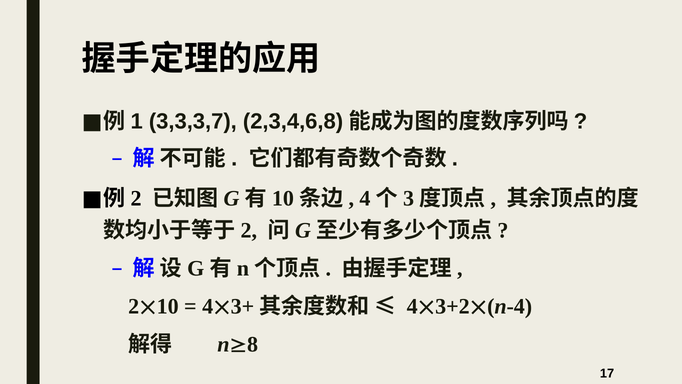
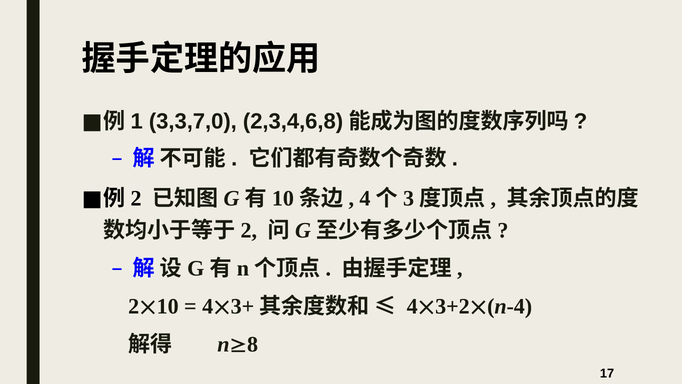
3,3,3,7: 3,3,3,7 -> 3,3,7,0
